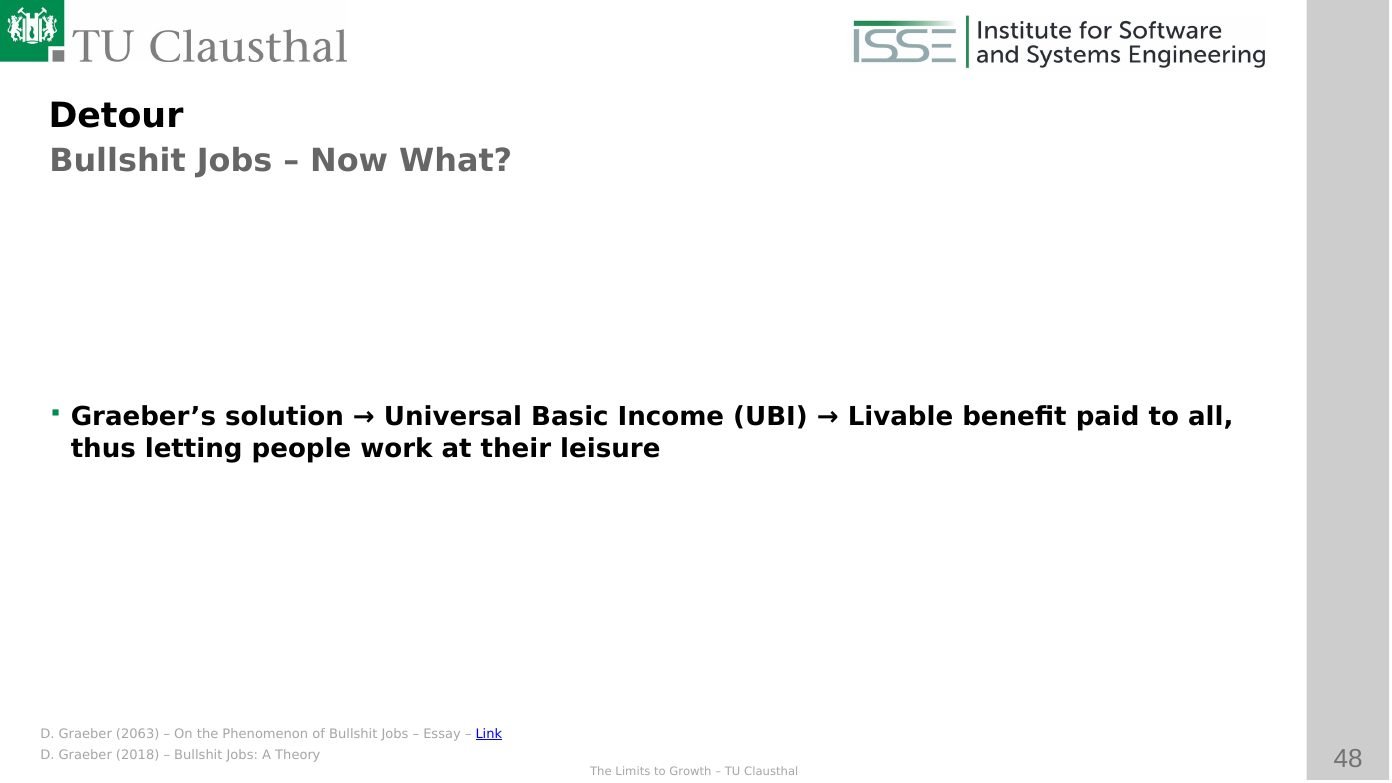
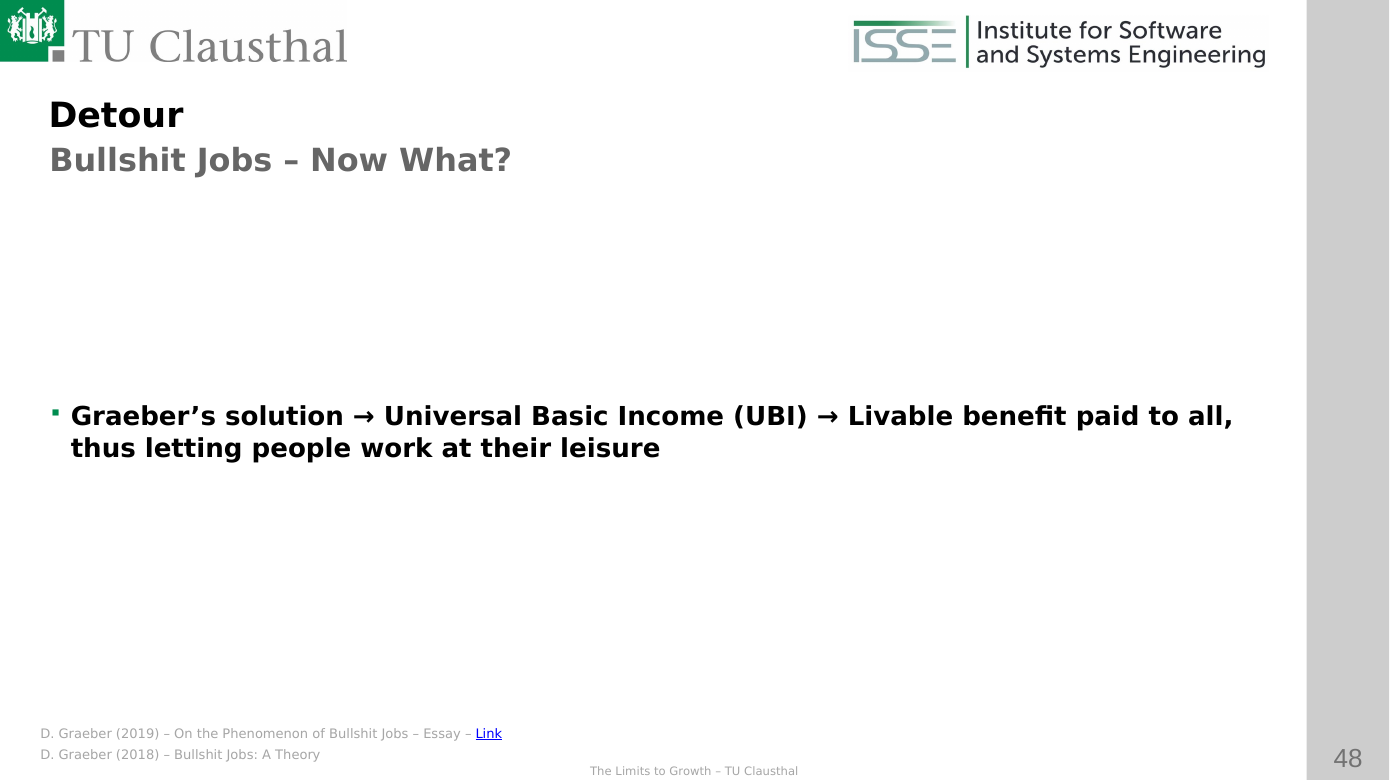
2063: 2063 -> 2019
